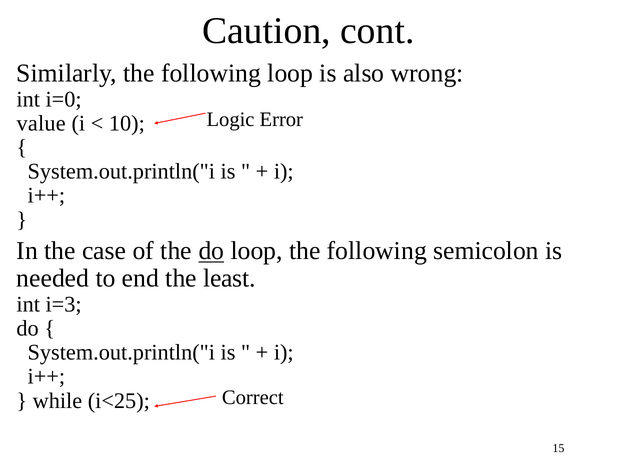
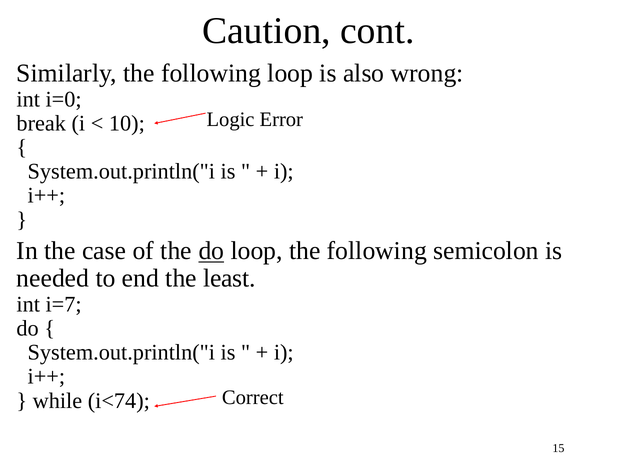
value: value -> break
i=3: i=3 -> i=7
i<25: i<25 -> i<74
